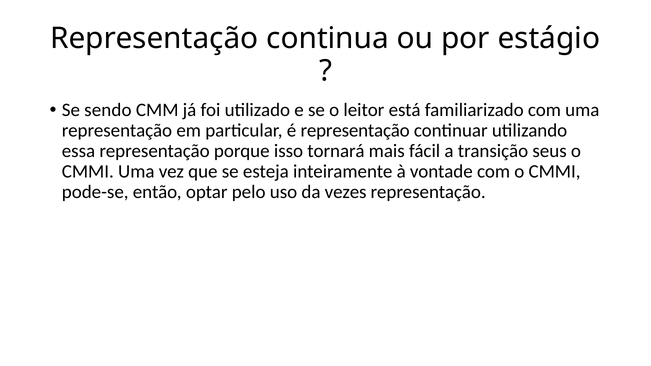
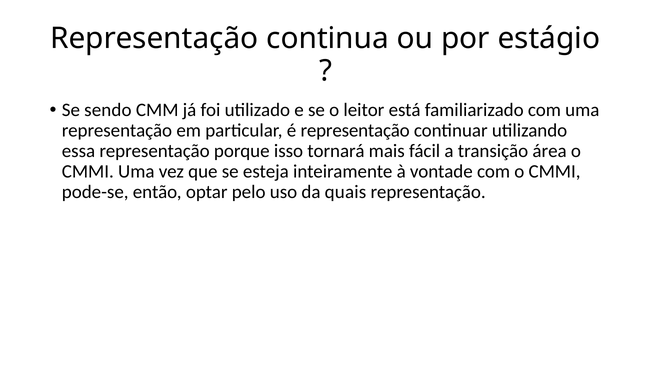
seus: seus -> área
vezes: vezes -> quais
